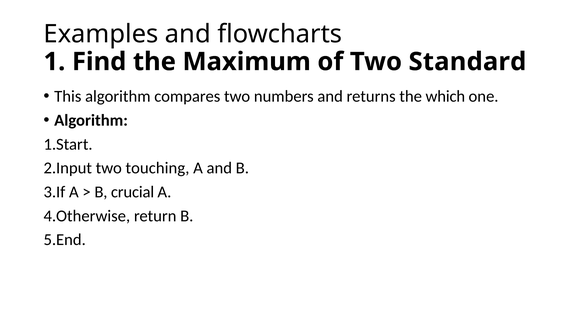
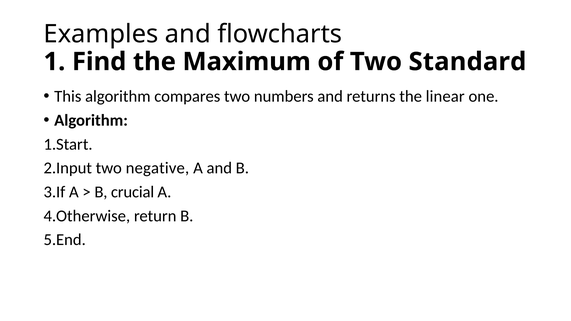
which: which -> linear
touching: touching -> negative
